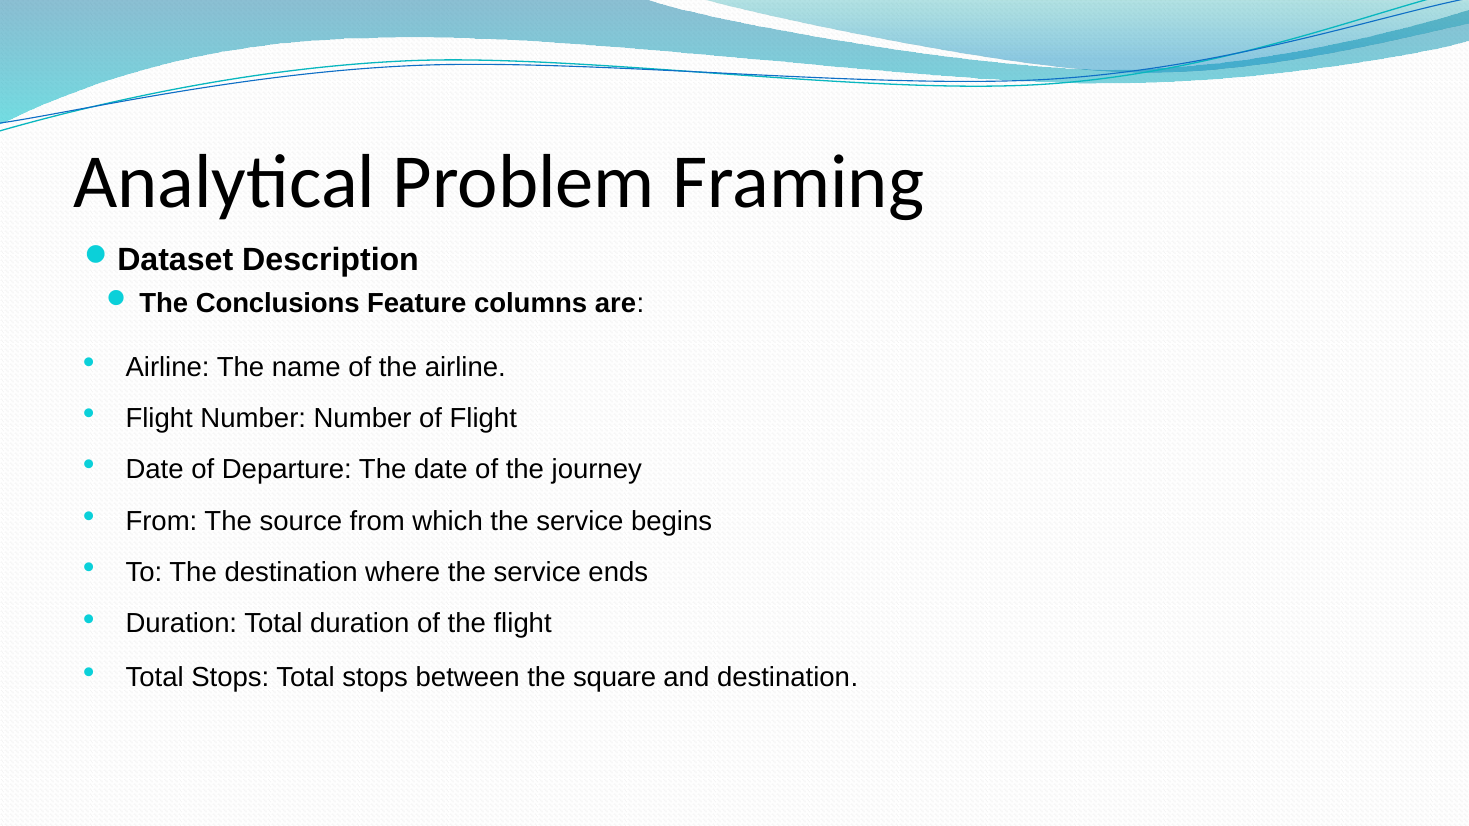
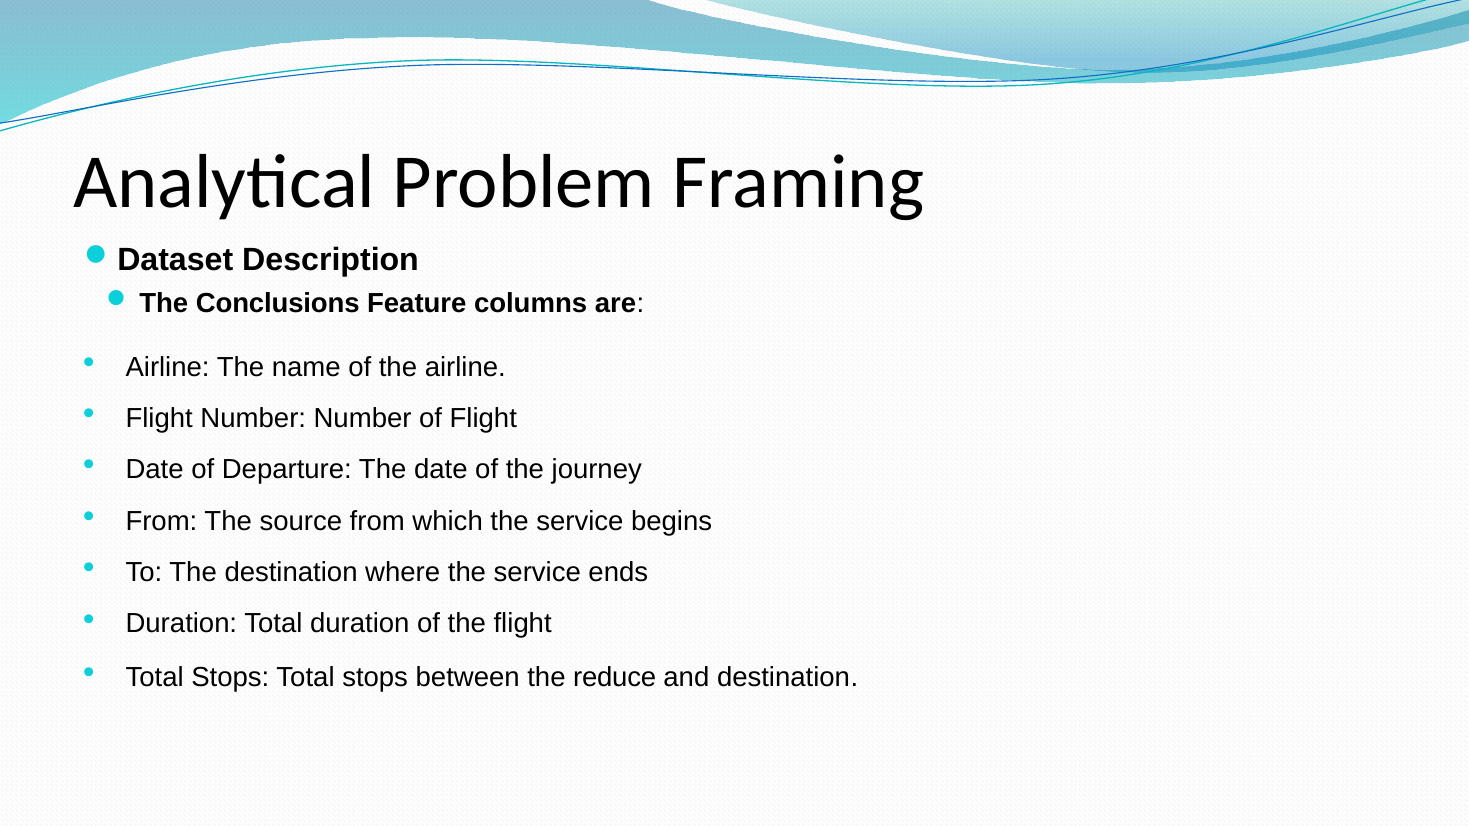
square: square -> reduce
